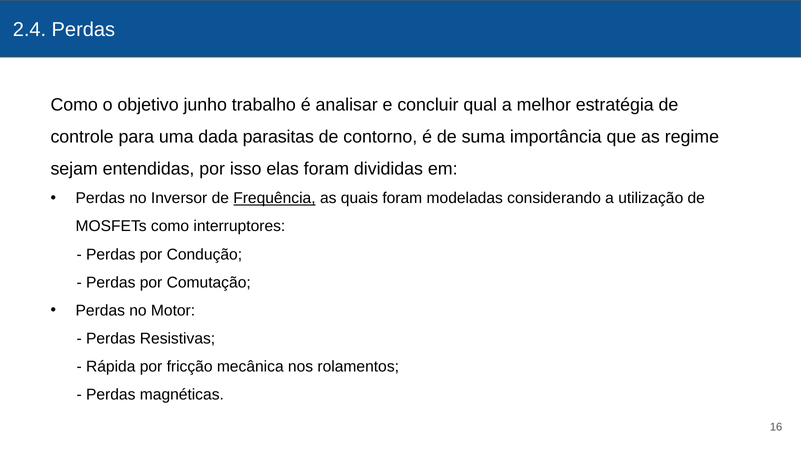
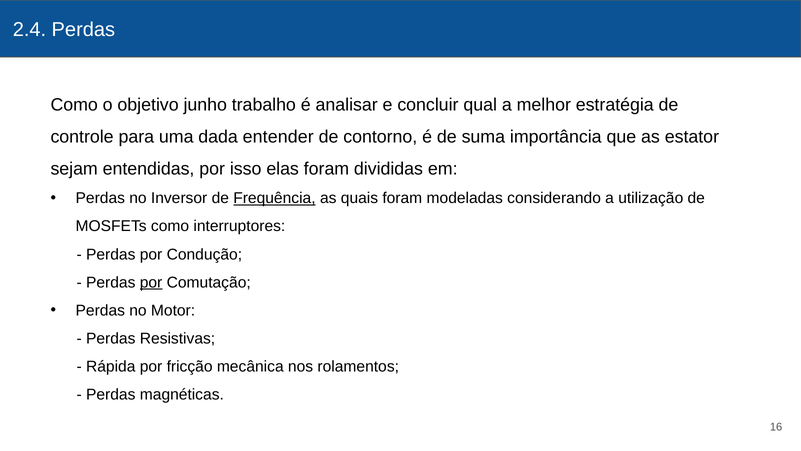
parasitas: parasitas -> entender
regime: regime -> estator
por at (151, 282) underline: none -> present
